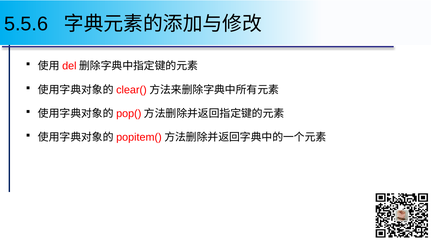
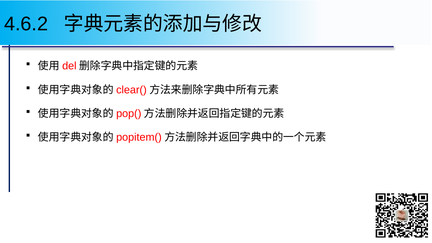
5.5.6: 5.5.6 -> 4.6.2
